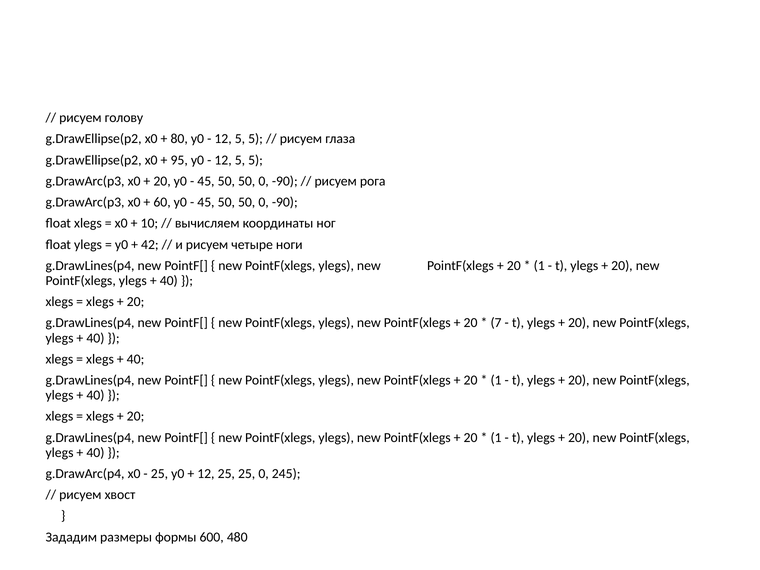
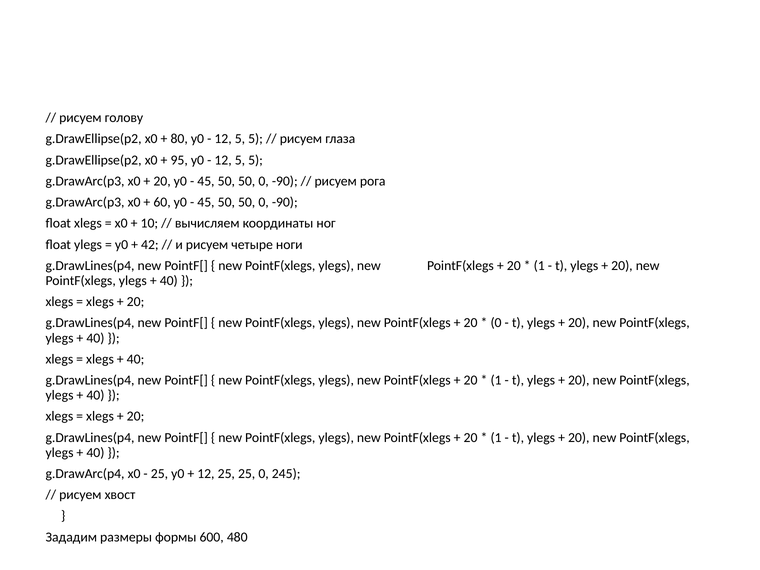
7 at (496, 323): 7 -> 0
